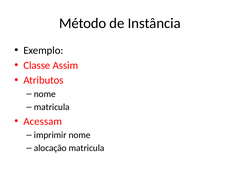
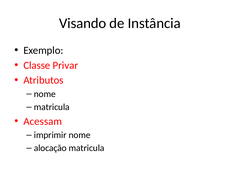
Método: Método -> Visando
Assim: Assim -> Privar
